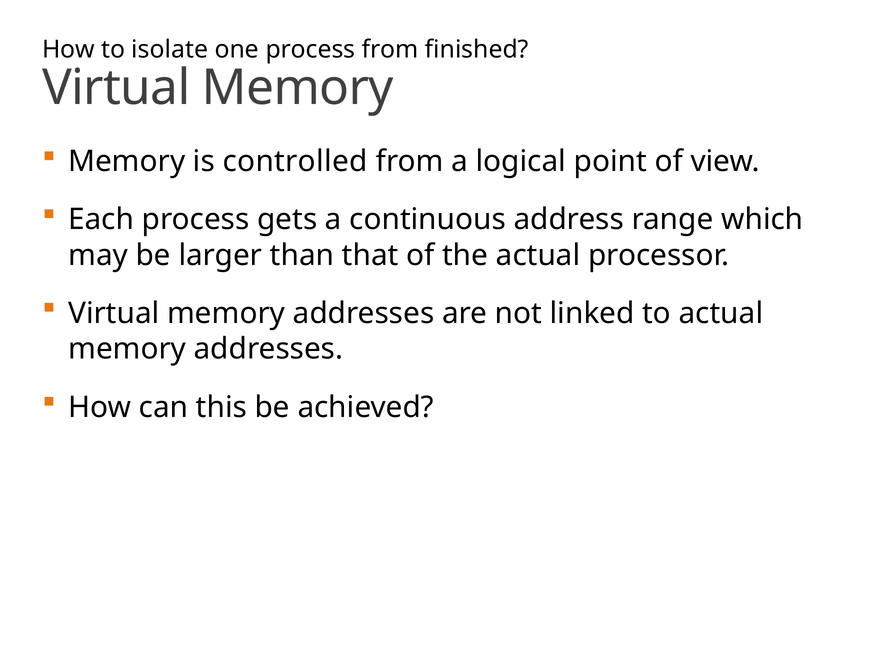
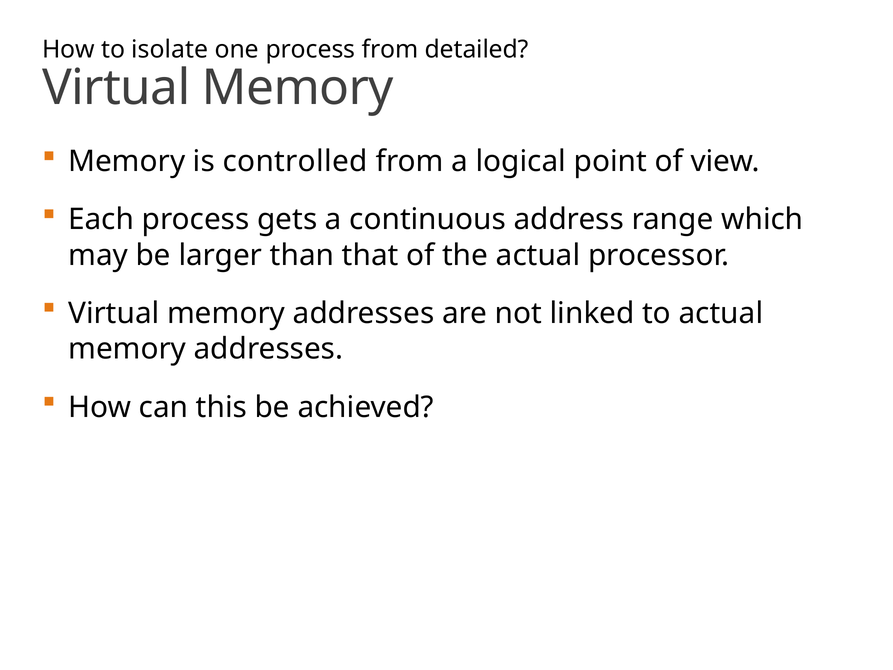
finished: finished -> detailed
